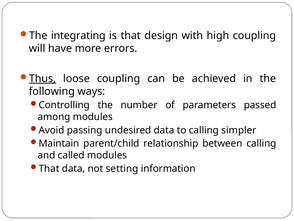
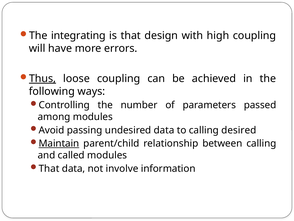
simpler: simpler -> desired
Maintain underline: none -> present
setting: setting -> involve
